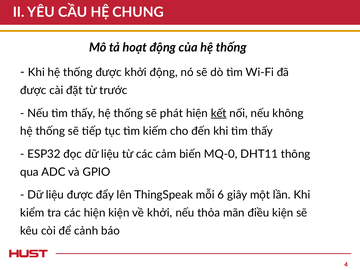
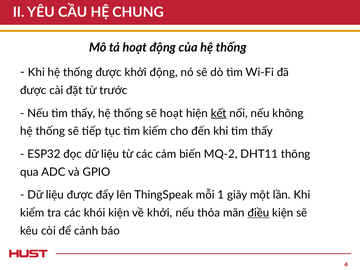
sẽ phát: phát -> hoạt
MQ-0: MQ-0 -> MQ-2
6: 6 -> 1
các hiện: hiện -> khói
điều underline: none -> present
